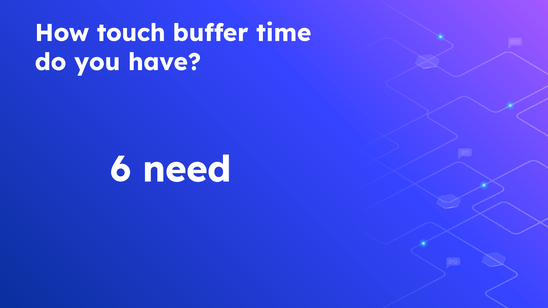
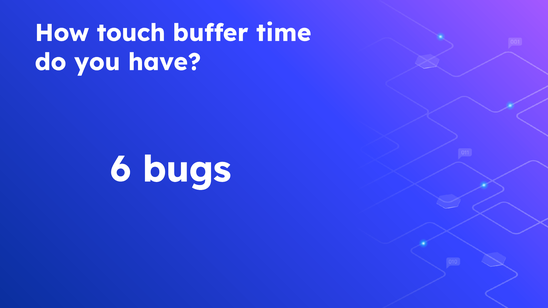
need: need -> bugs
